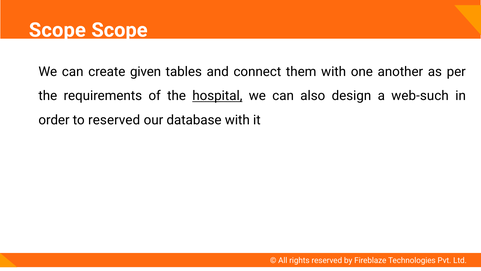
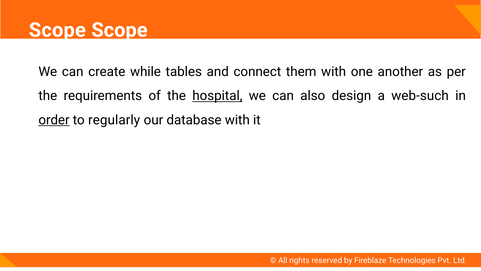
given: given -> while
order underline: none -> present
to reserved: reserved -> regularly
